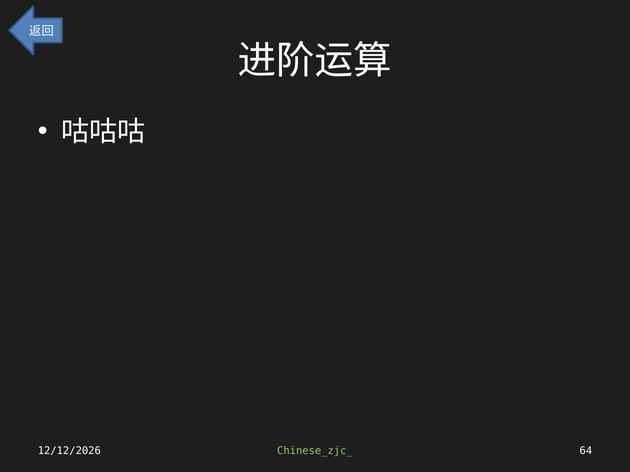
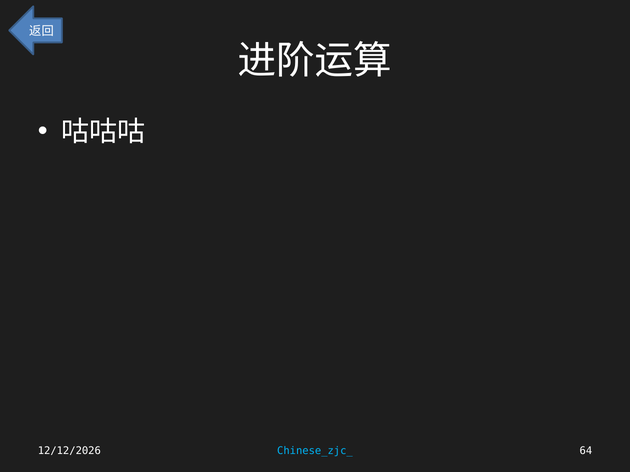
Chinese_zjc_ colour: light green -> light blue
